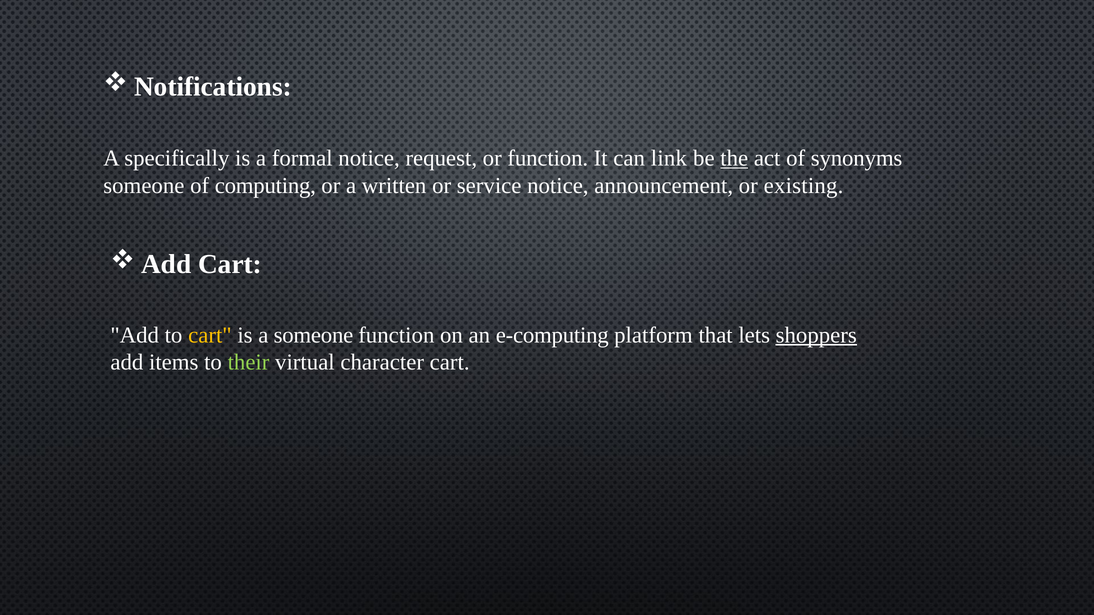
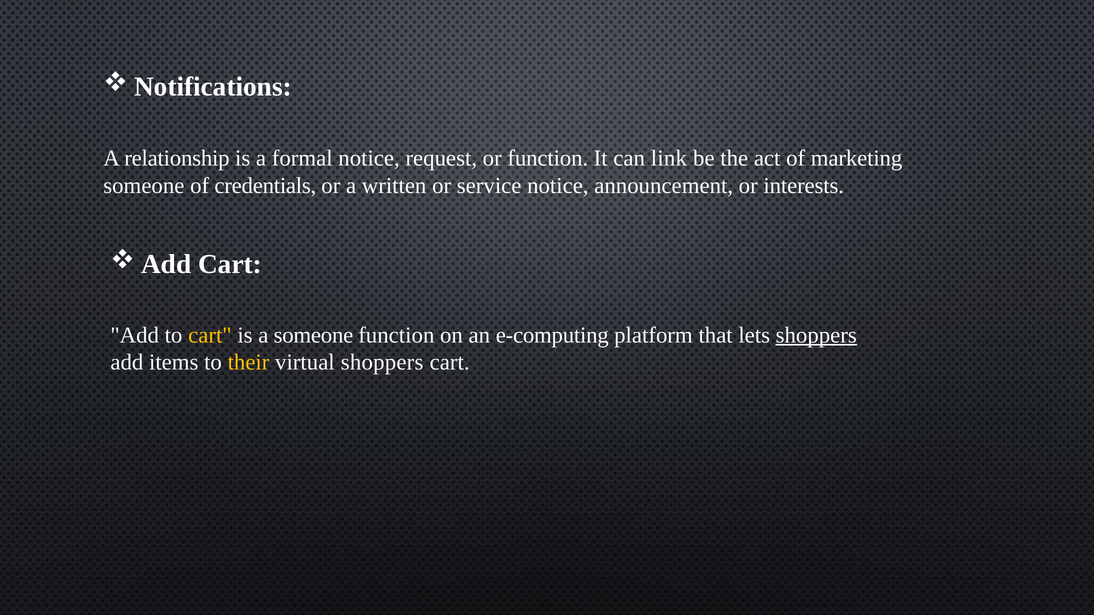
specifically: specifically -> relationship
the underline: present -> none
synonyms: synonyms -> marketing
computing: computing -> credentials
existing: existing -> interests
their colour: light green -> yellow
virtual character: character -> shoppers
